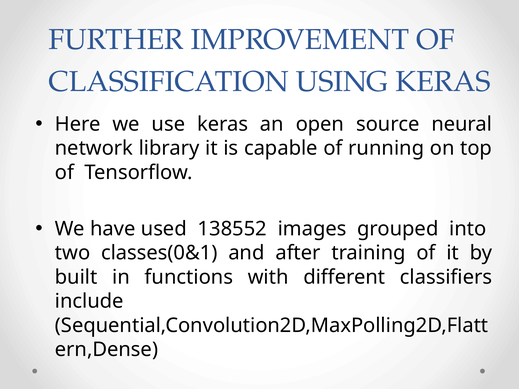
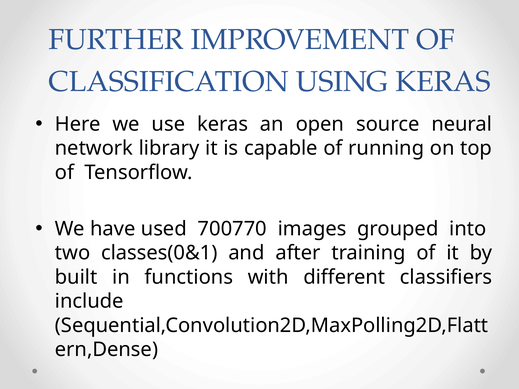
138552: 138552 -> 700770
